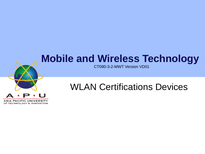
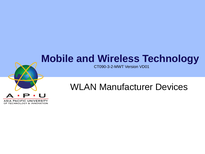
Certifications: Certifications -> Manufacturer
